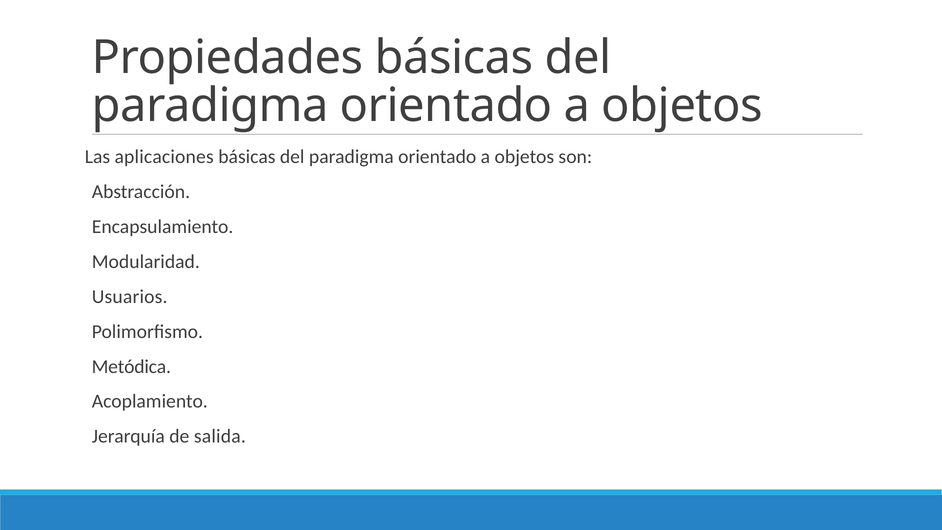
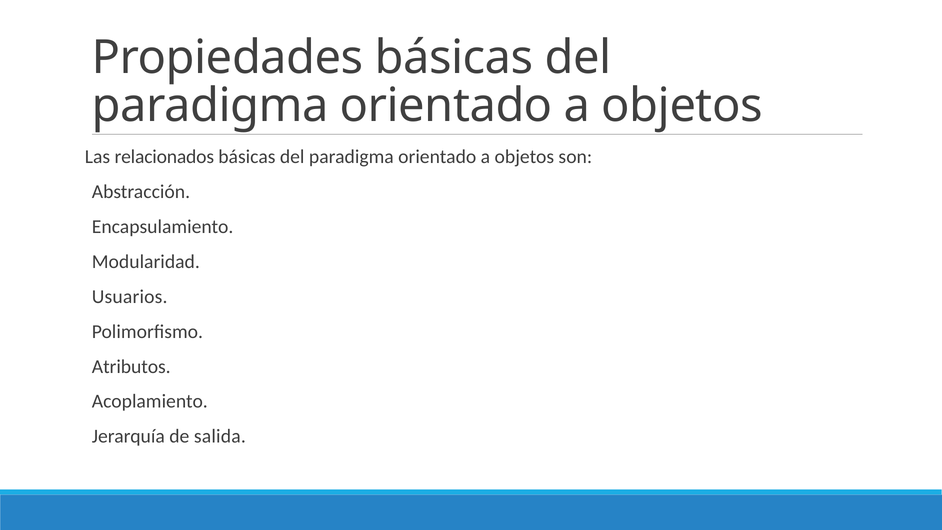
aplicaciones: aplicaciones -> relacionados
Metódica: Metódica -> Atributos
